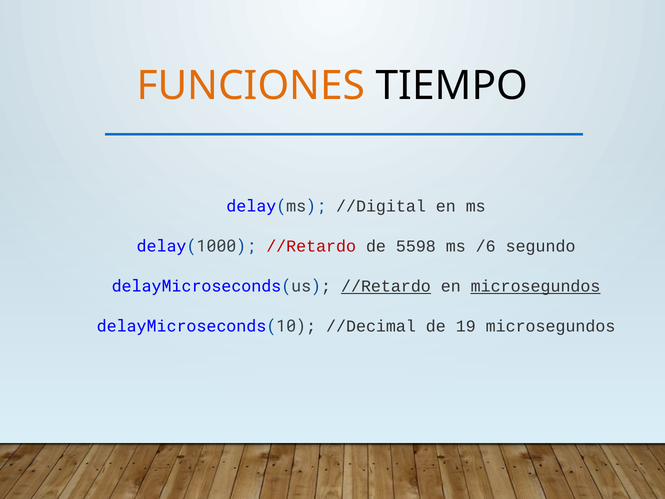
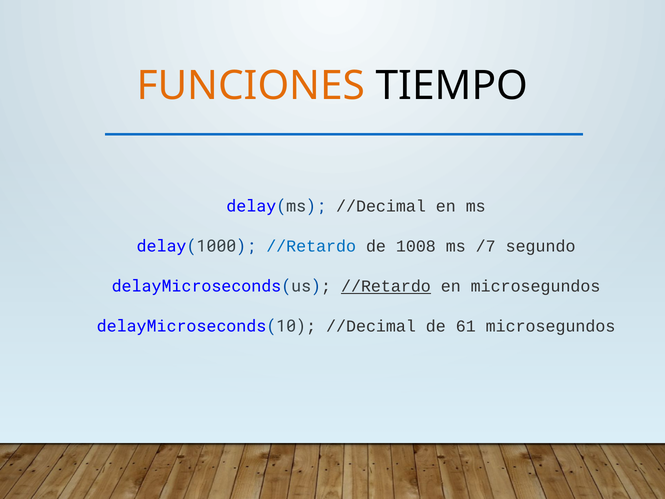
delay(ms //Digital: //Digital -> //Decimal
//Retardo at (311, 246) colour: red -> blue
5598: 5598 -> 1008
/6: /6 -> /7
microsegundos at (536, 286) underline: present -> none
19: 19 -> 61
